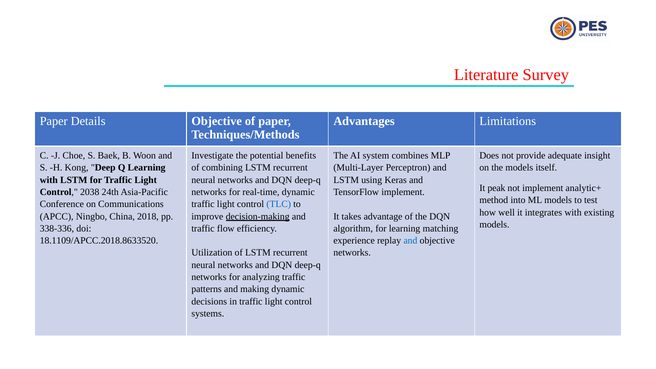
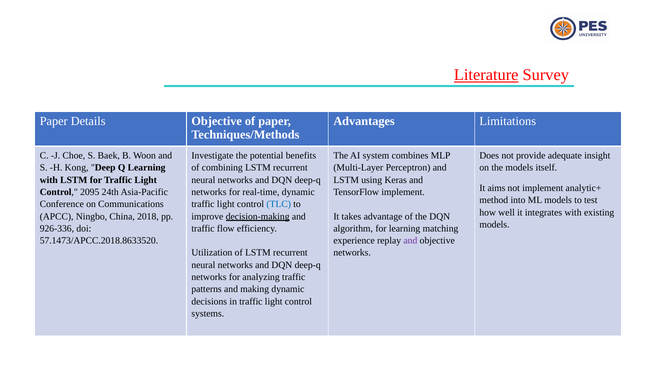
Literature underline: none -> present
peak: peak -> aims
2038: 2038 -> 2095
338-336: 338-336 -> 926-336
18.1109/APCC.2018.8633520: 18.1109/APCC.2018.8633520 -> 57.1473/APCC.2018.8633520
and at (410, 241) colour: blue -> purple
